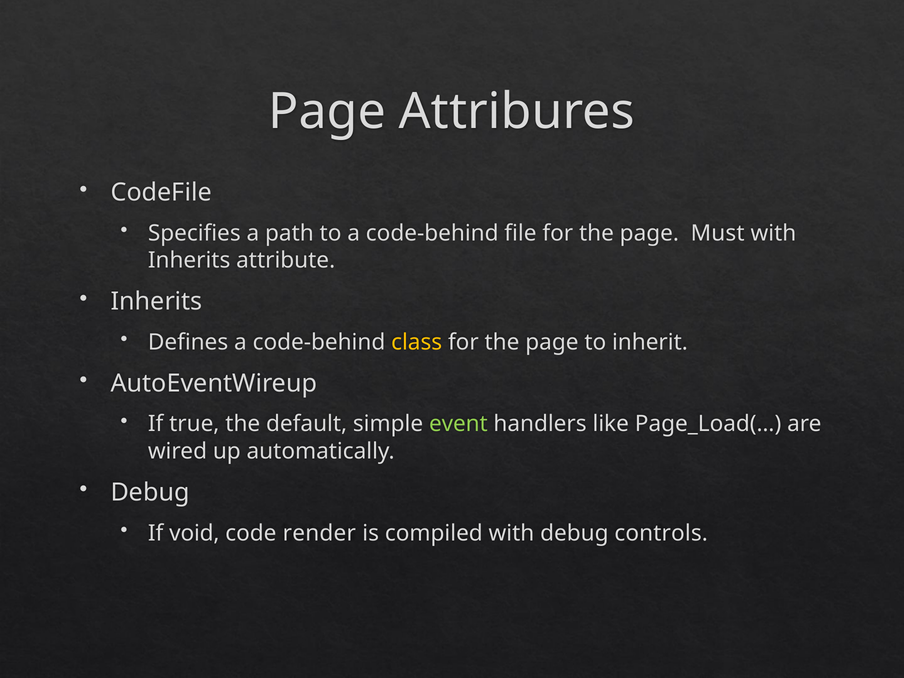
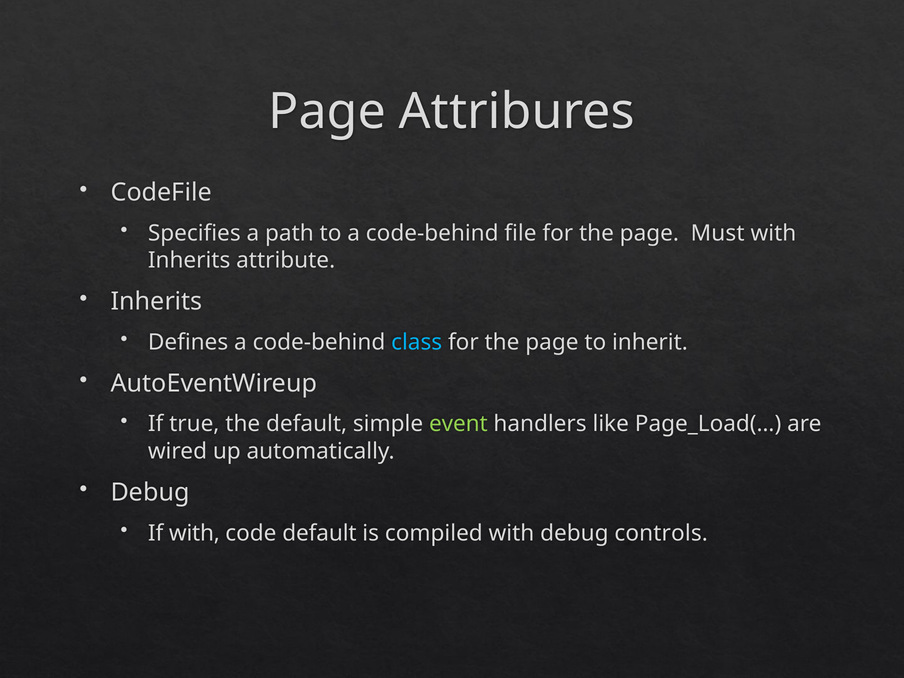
class colour: yellow -> light blue
If void: void -> with
code render: render -> default
